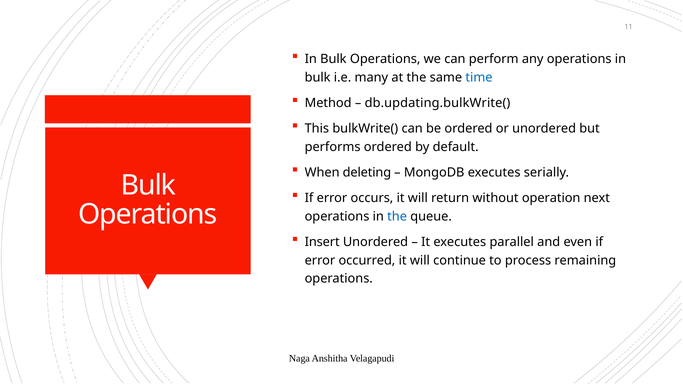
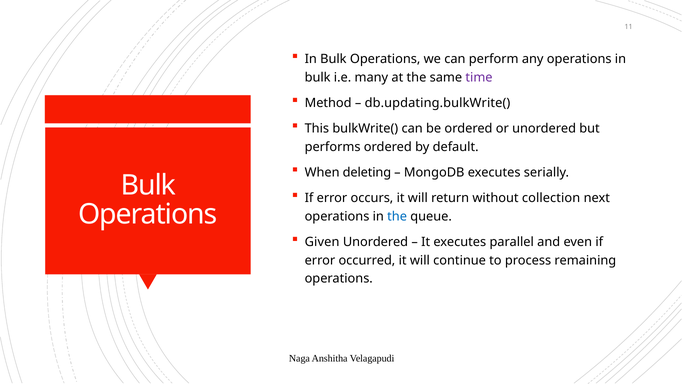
time colour: blue -> purple
operation: operation -> collection
Insert: Insert -> Given
